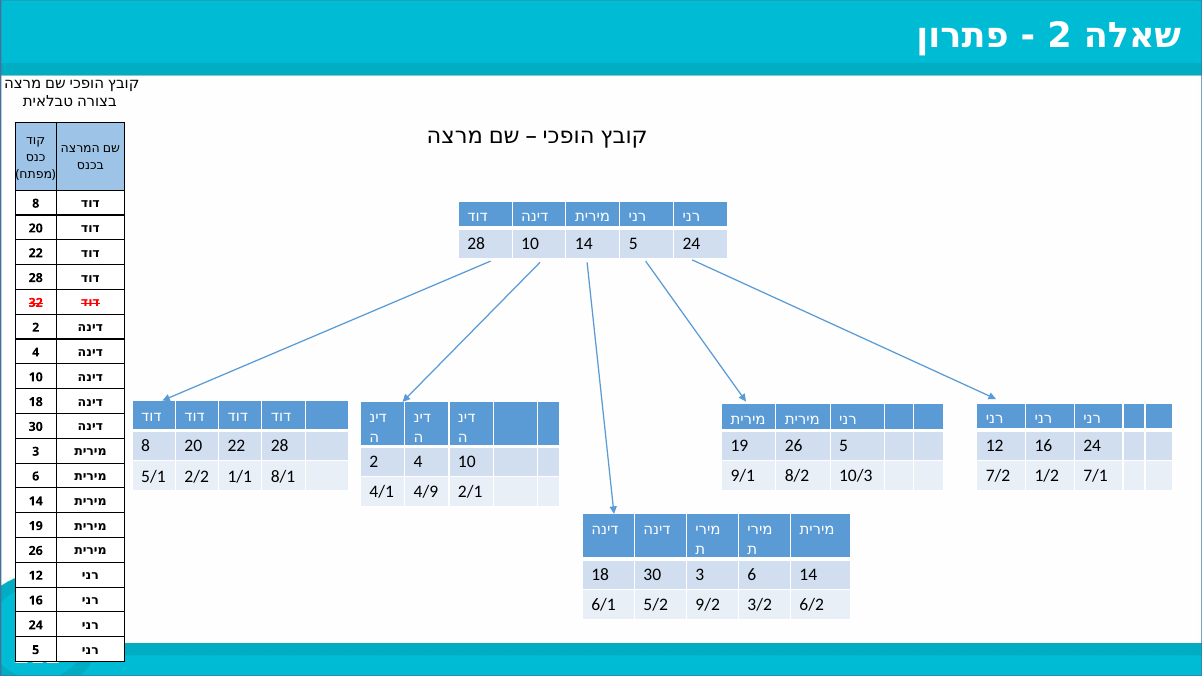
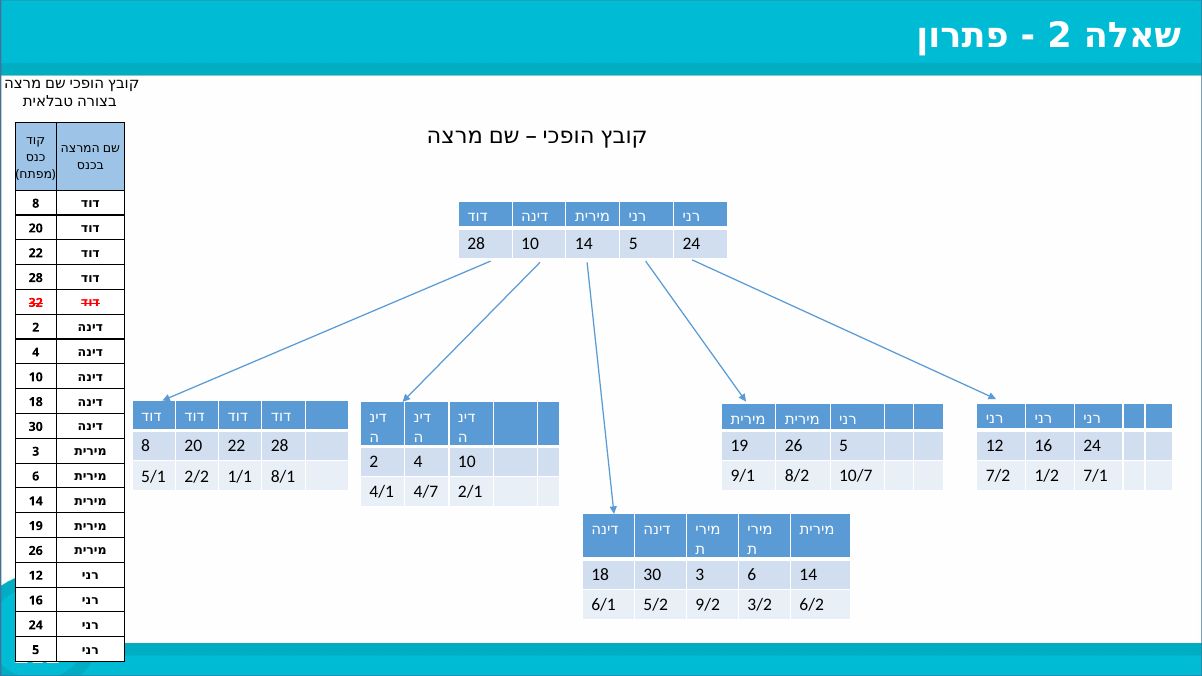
10/3: 10/3 -> 10/7
4/9: 4/9 -> 4/7
